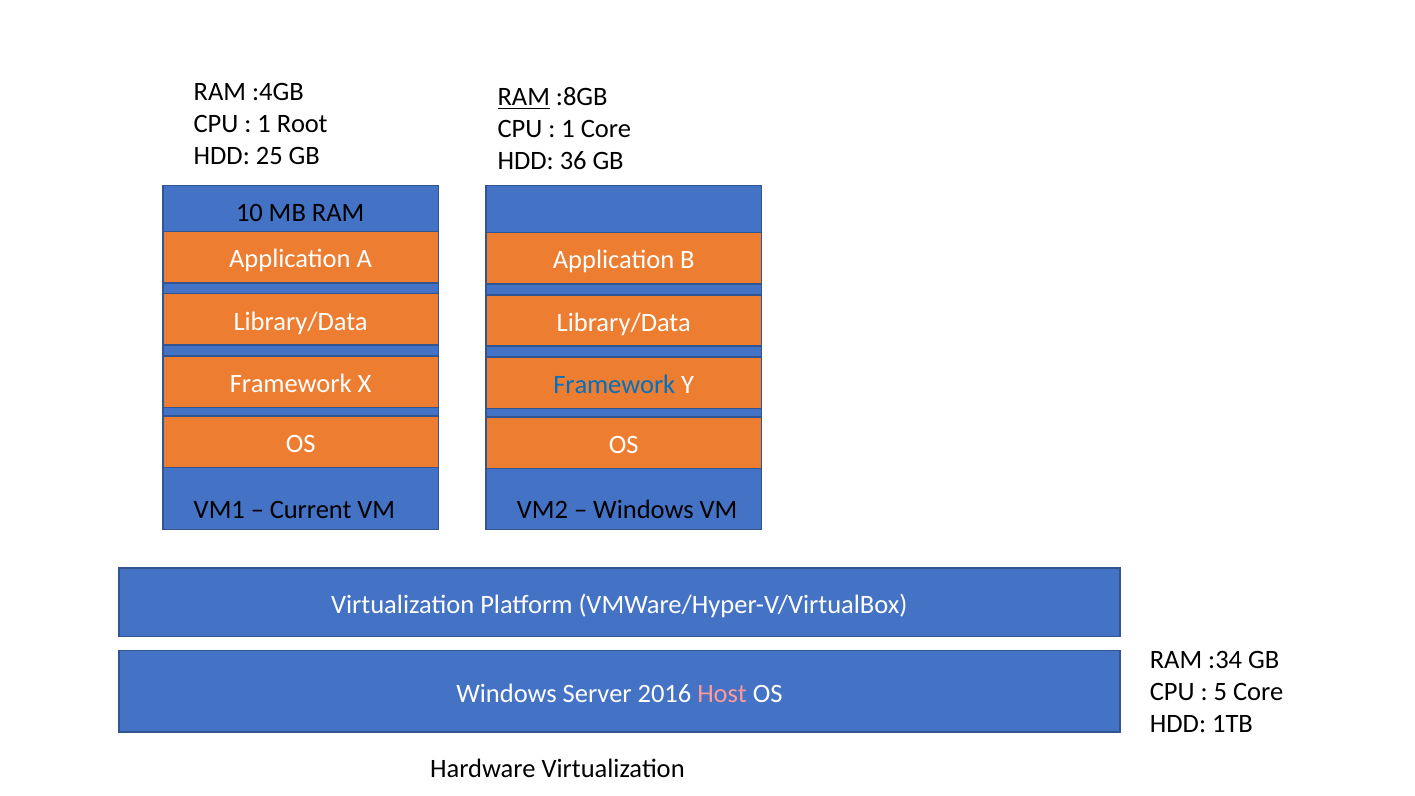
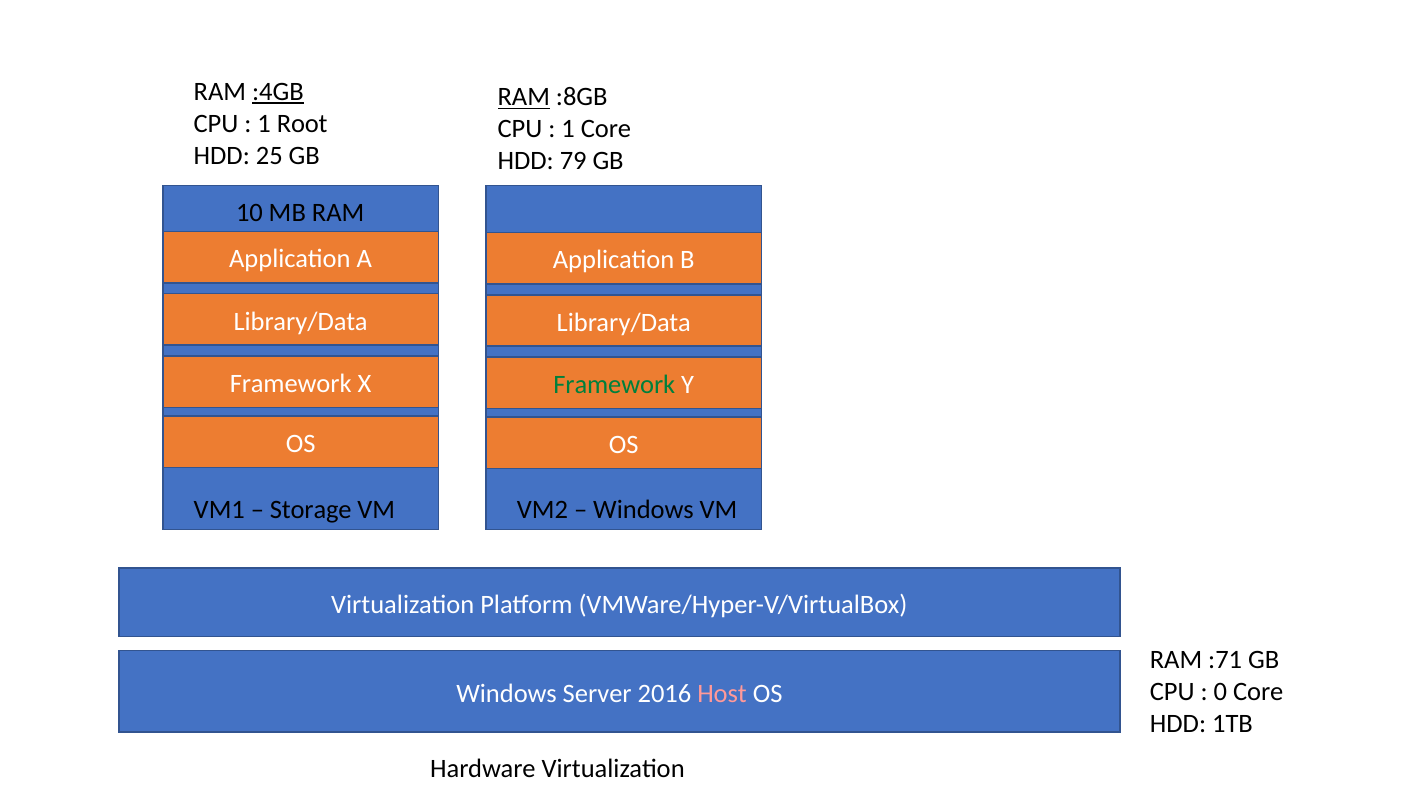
:4GB underline: none -> present
36: 36 -> 79
Framework at (614, 385) colour: blue -> green
Current: Current -> Storage
:34: :34 -> :71
5: 5 -> 0
